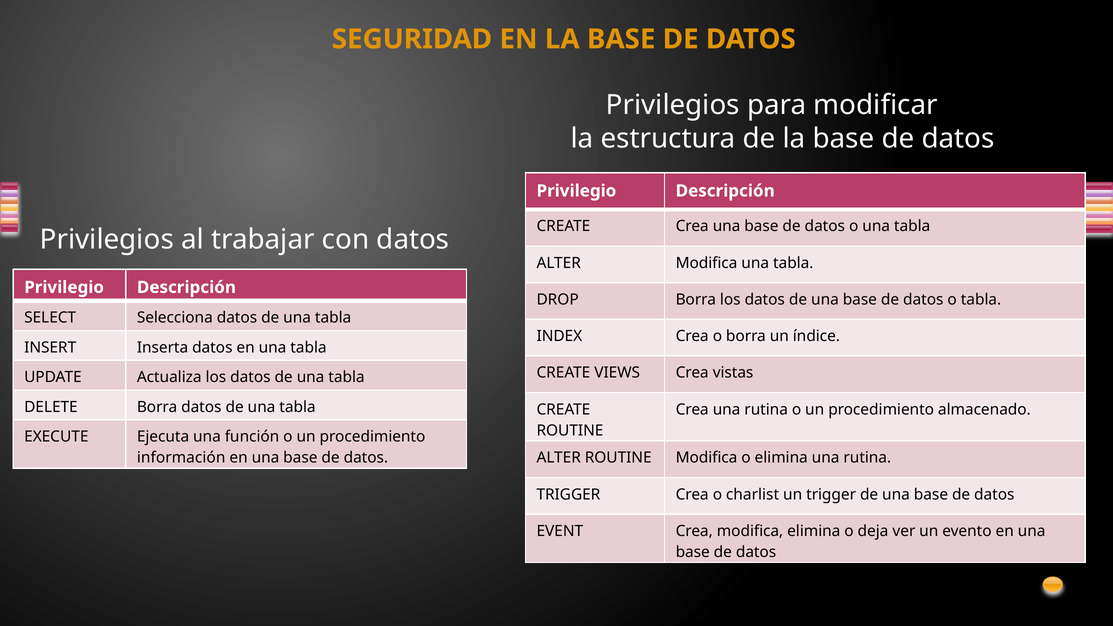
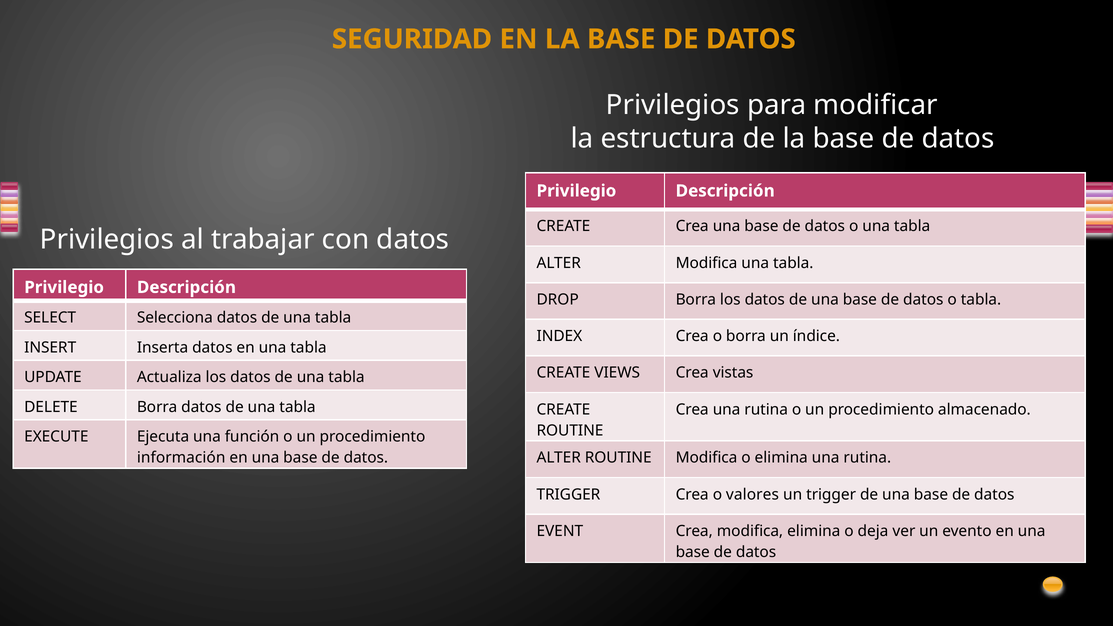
charlist: charlist -> valores
